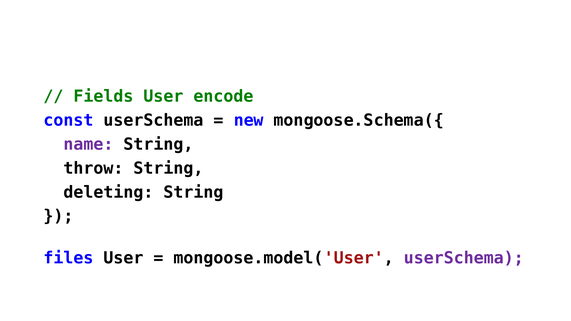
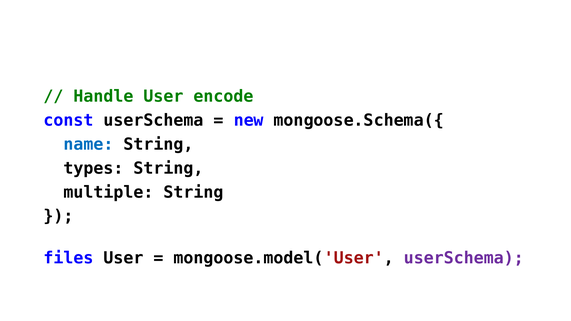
Fields: Fields -> Handle
name colour: purple -> blue
throw: throw -> types
deleting: deleting -> multiple
